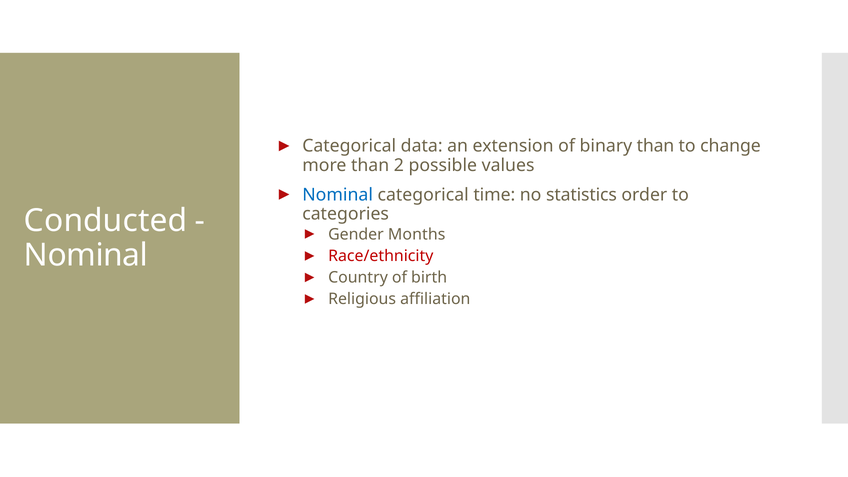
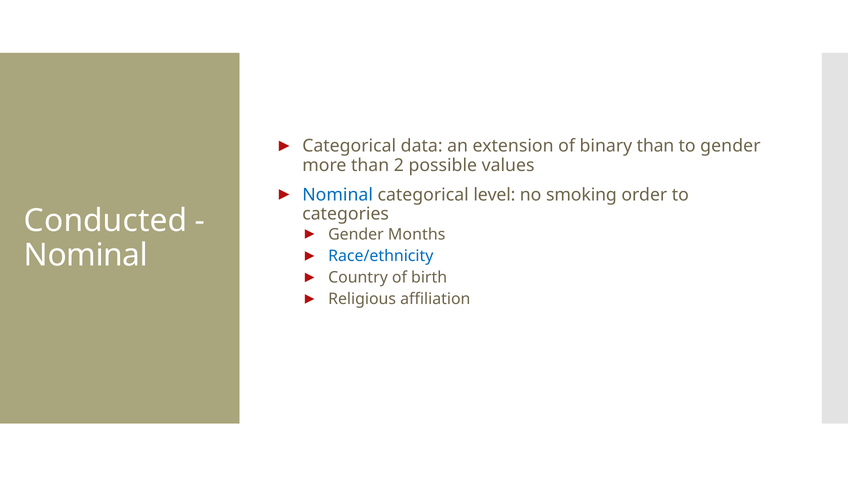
to change: change -> gender
time: time -> level
statistics: statistics -> smoking
Race/ethnicity colour: red -> blue
